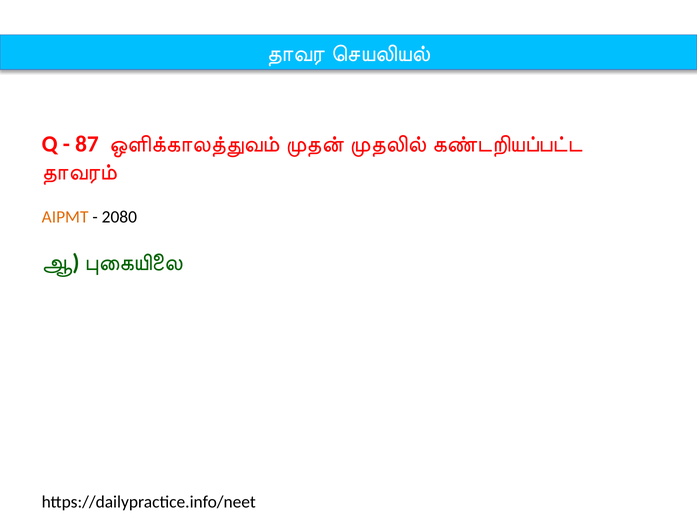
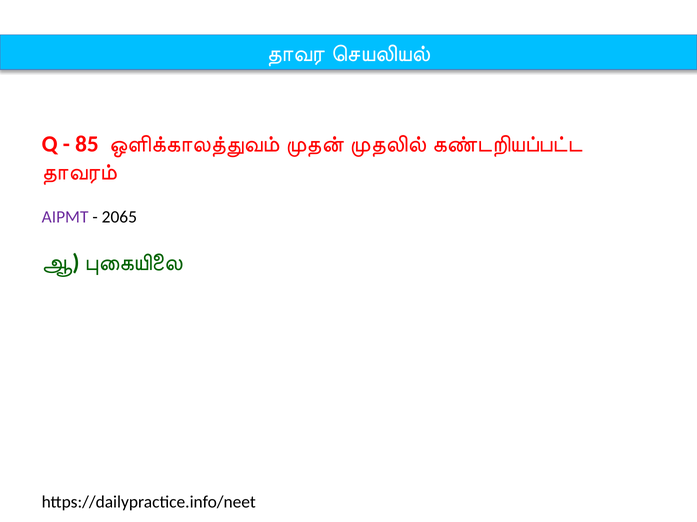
87: 87 -> 85
AIPMT colour: orange -> purple
2080: 2080 -> 2065
